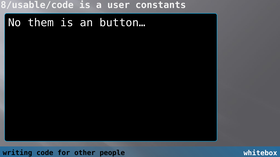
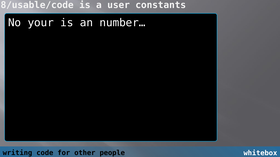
them: them -> your
button…: button… -> number…
